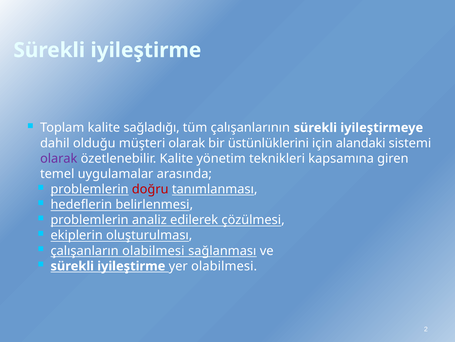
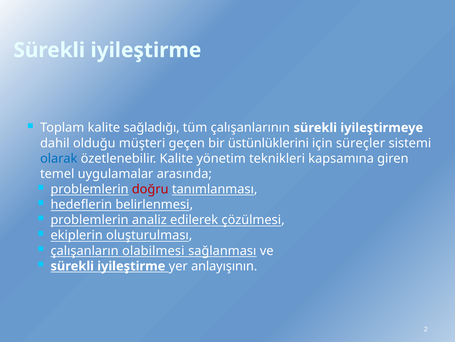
müşteri olarak: olarak -> geçen
alandaki: alandaki -> süreçler
olarak at (59, 158) colour: purple -> blue
yer olabilmesi: olabilmesi -> anlayışının
